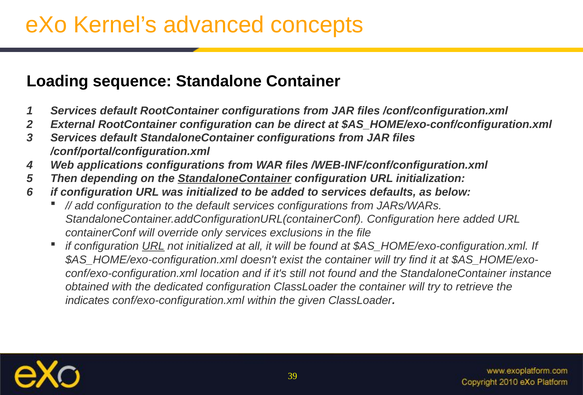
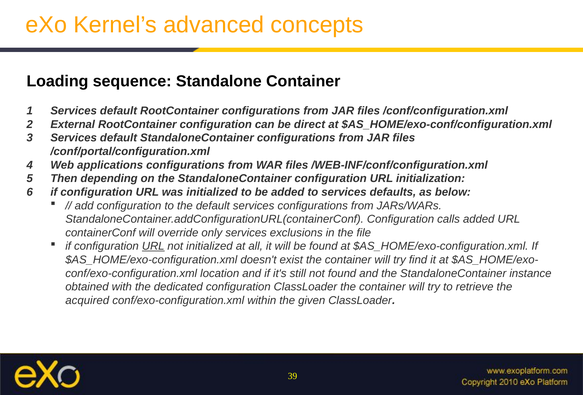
StandaloneContainer at (235, 178) underline: present -> none
here: here -> calls
indicates: indicates -> acquired
